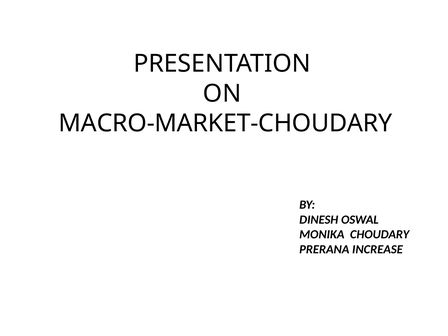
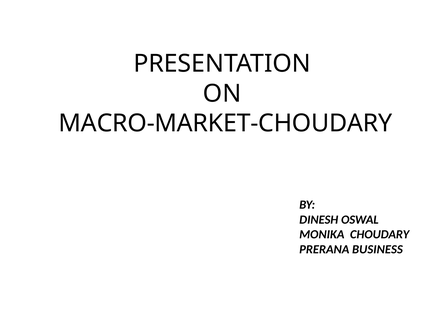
INCREASE: INCREASE -> BUSINESS
